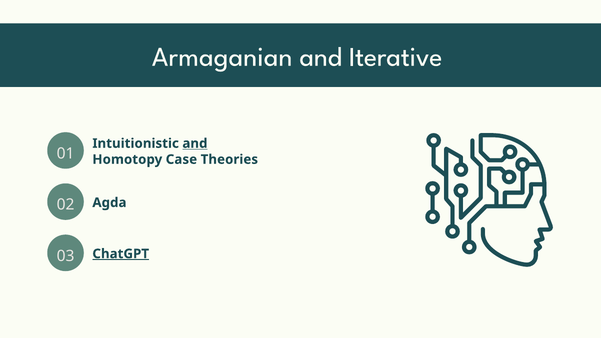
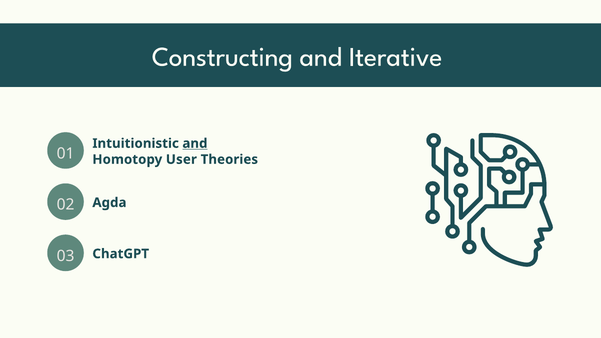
Armaganian: Armaganian -> Constructing
Case: Case -> User
ChatGPT underline: present -> none
